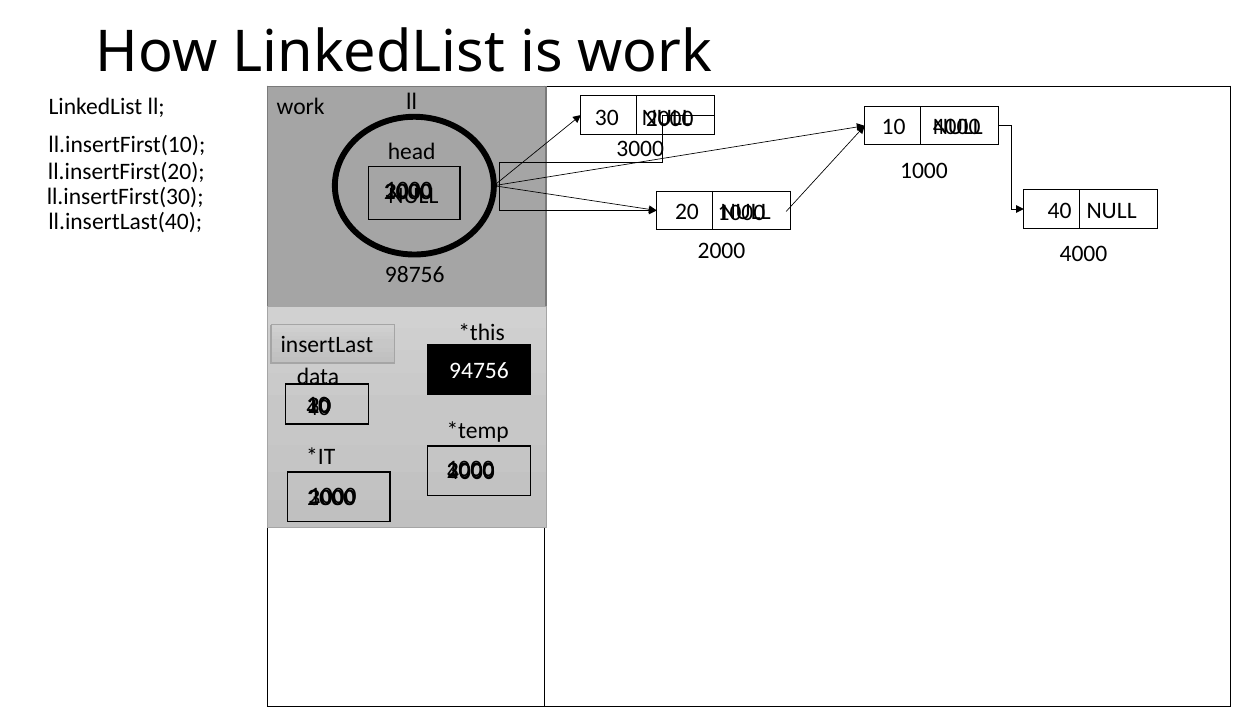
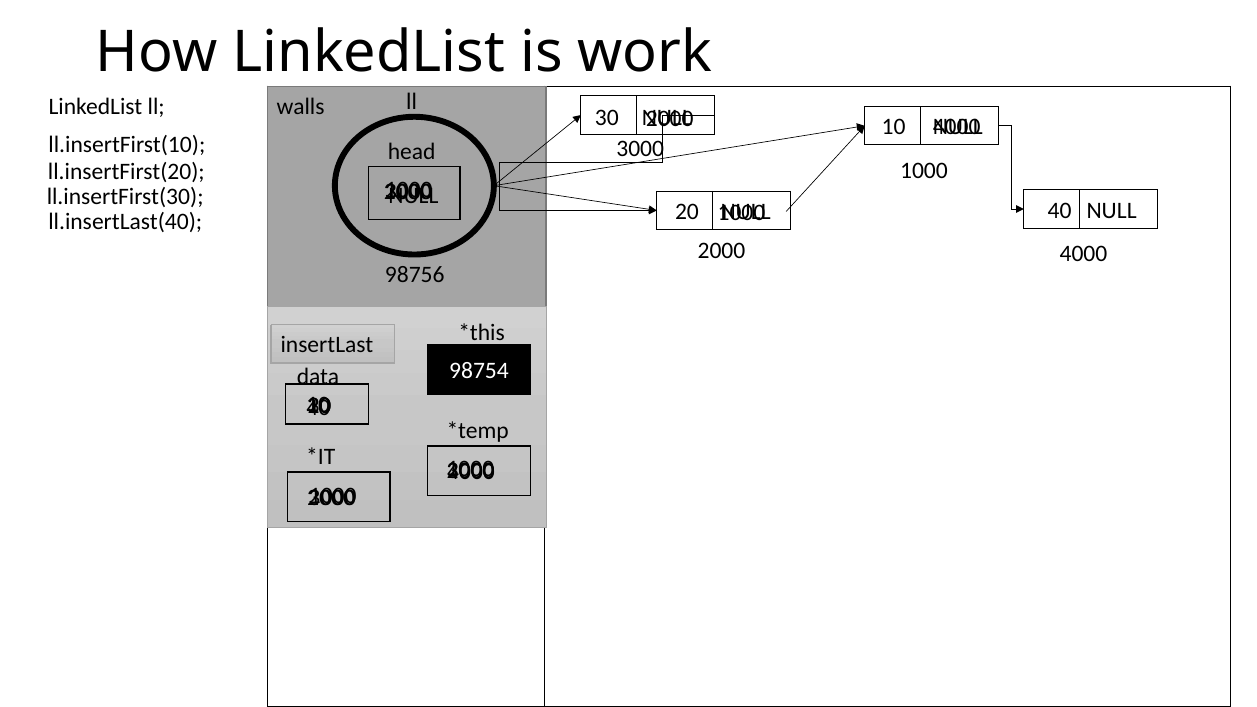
ll work: work -> walls
94756: 94756 -> 98754
